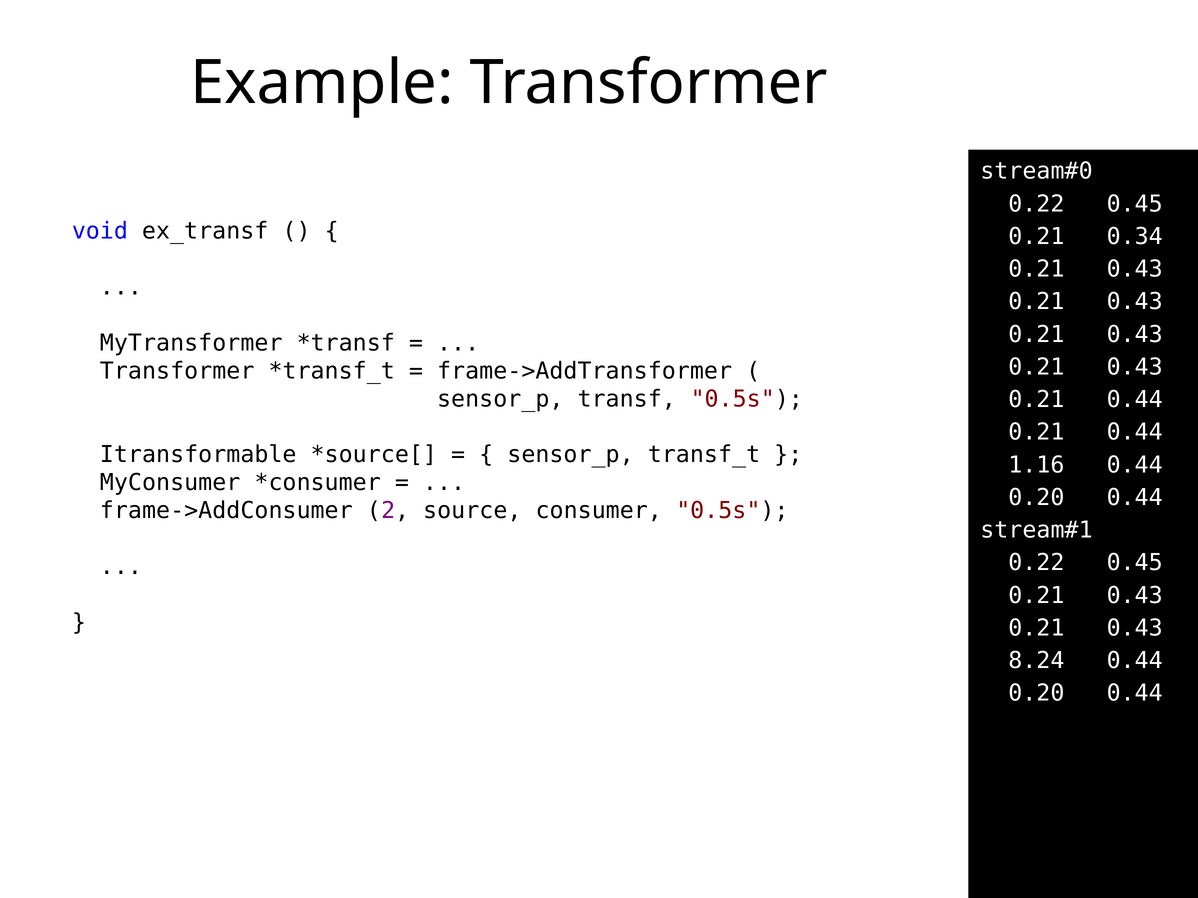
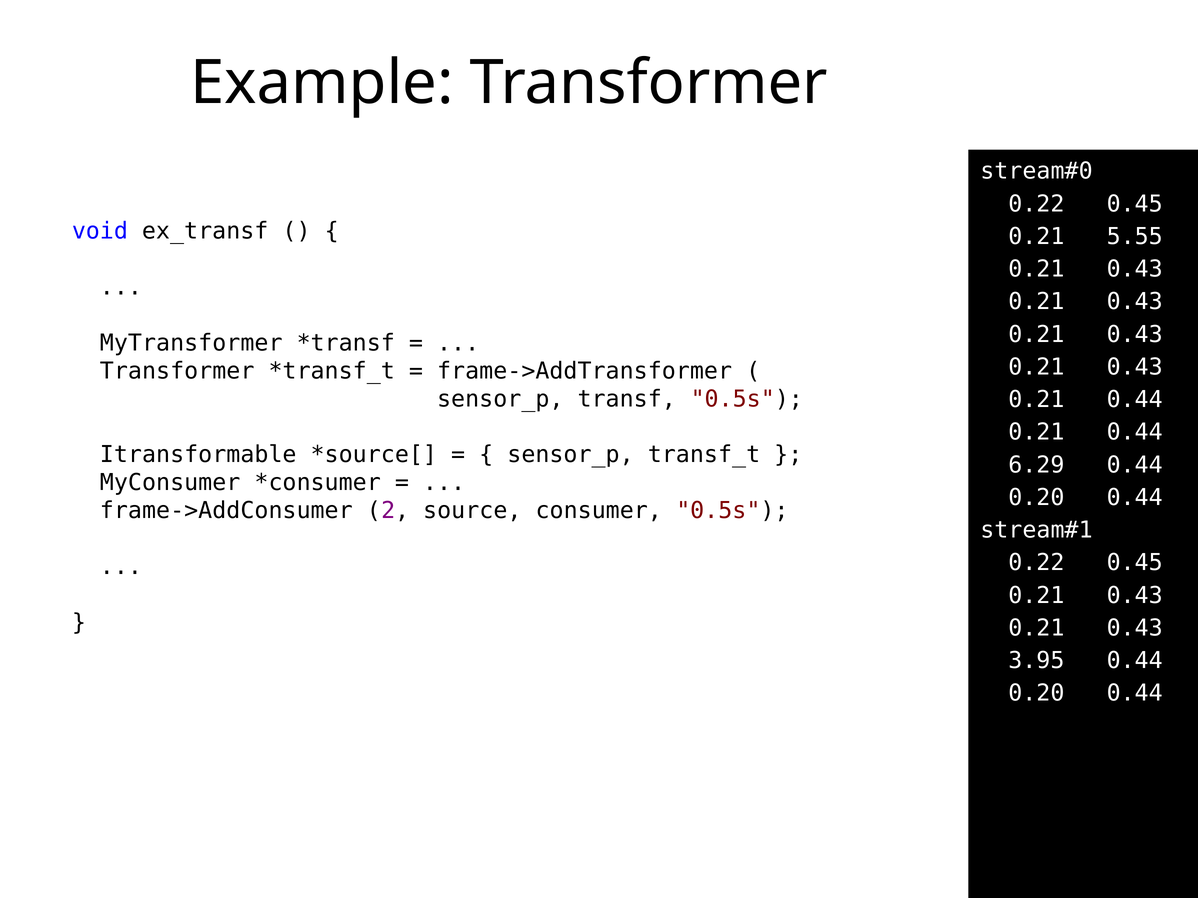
0.34: 0.34 -> 5.55
1.16: 1.16 -> 6.29
8.24: 8.24 -> 3.95
